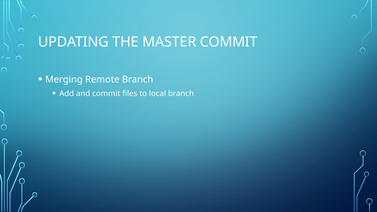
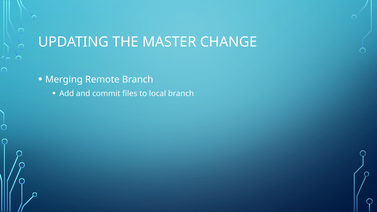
MASTER COMMIT: COMMIT -> CHANGE
